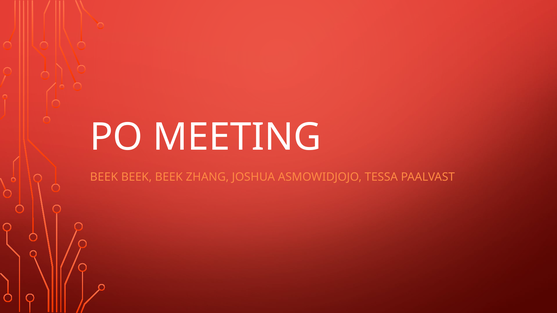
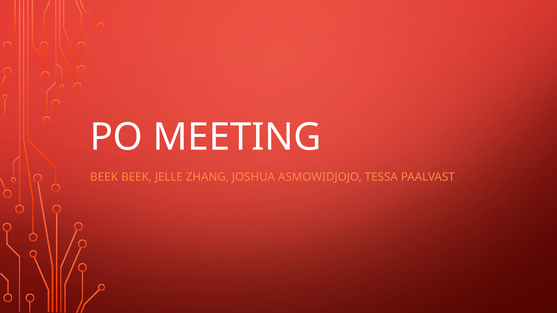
BEEK at (169, 177): BEEK -> JELLE
